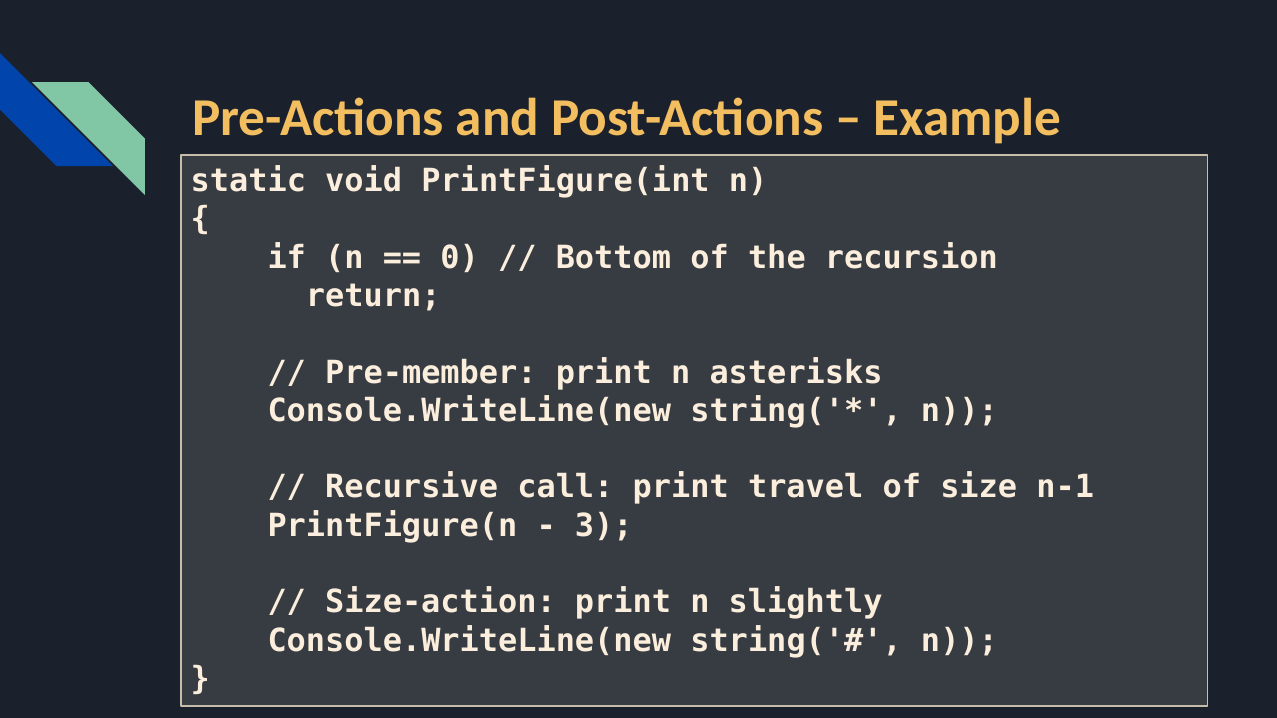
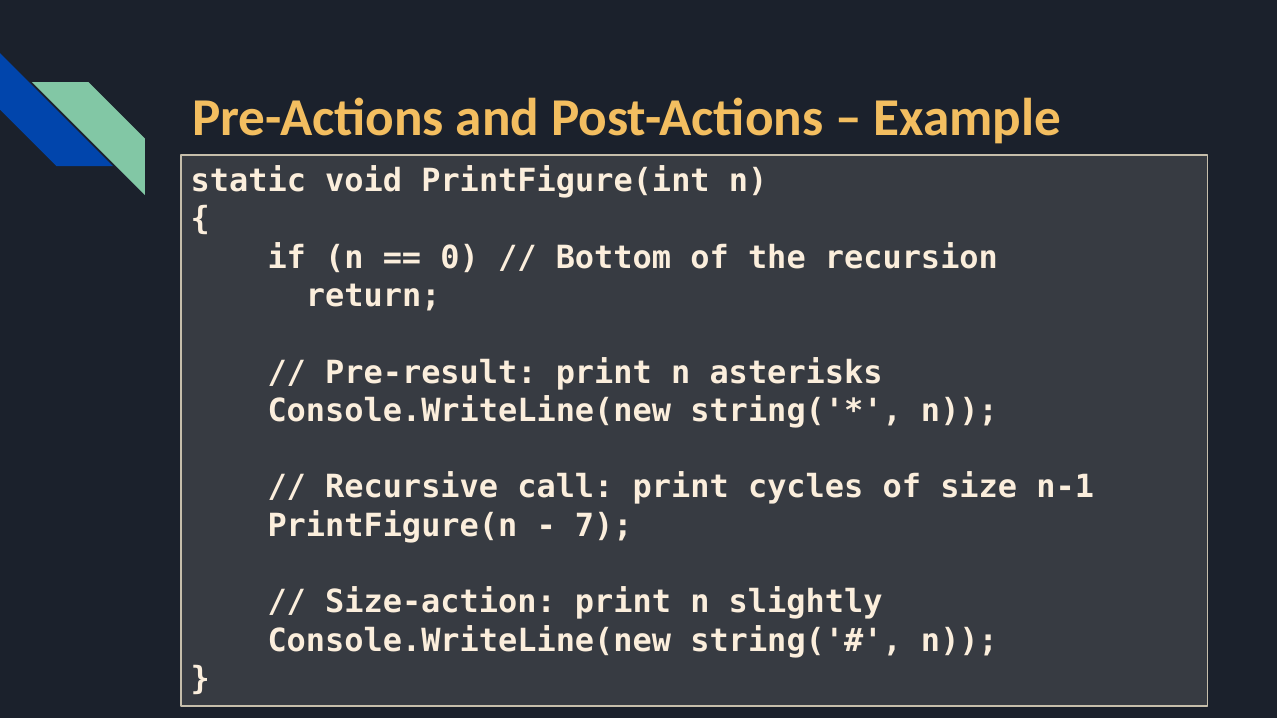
Pre-member: Pre-member -> Pre-result
travel: travel -> cycles
3: 3 -> 7
